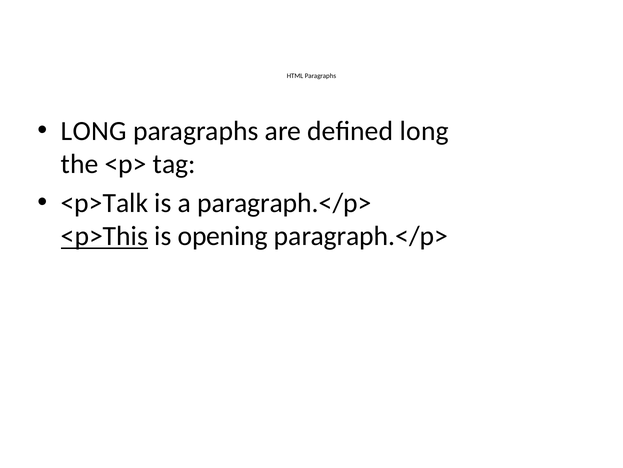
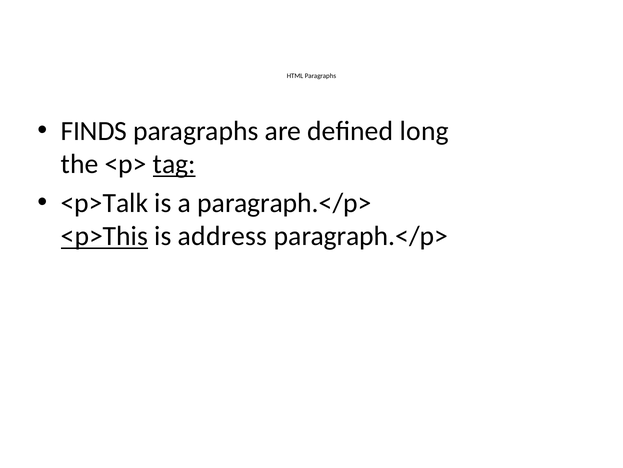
LONG at (94, 131): LONG -> FINDS
tag underline: none -> present
opening: opening -> address
